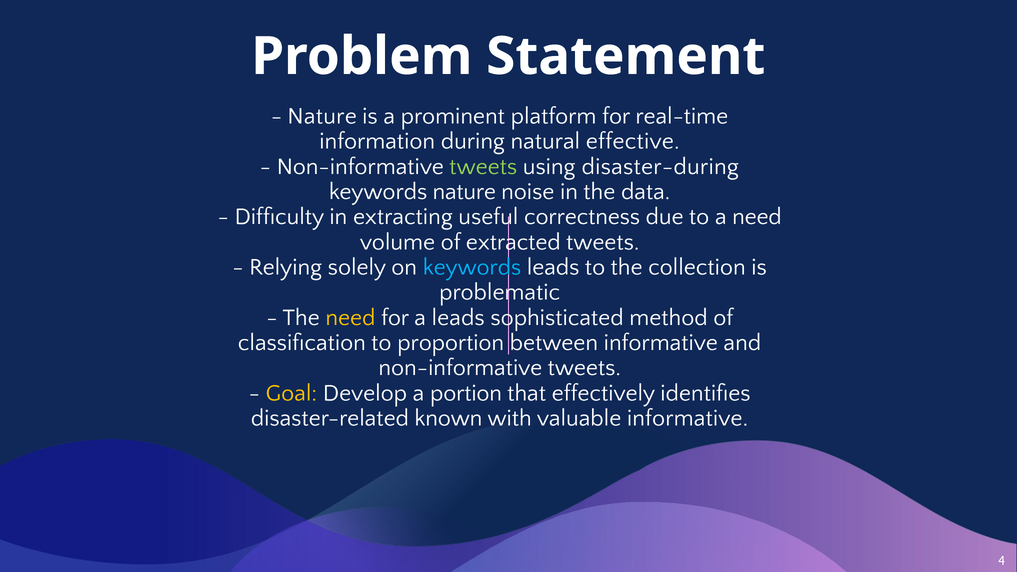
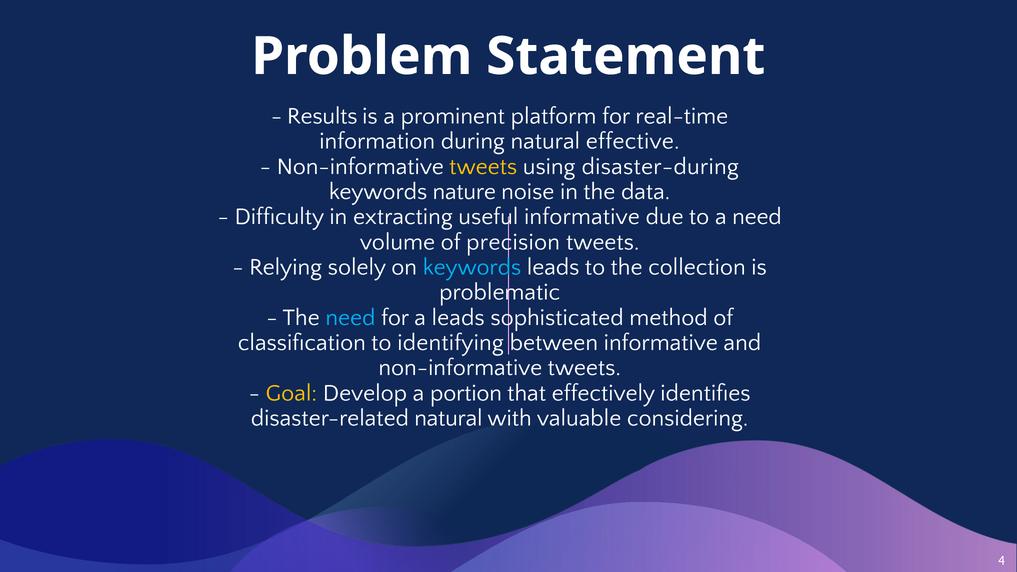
Nature at (322, 116): Nature -> Results
tweets at (483, 166) colour: light green -> yellow
useful correctness: correctness -> informative
extracted: extracted -> precision
need at (350, 317) colour: yellow -> light blue
proportion: proportion -> identifying
disaster-related known: known -> natural
valuable informative: informative -> considering
